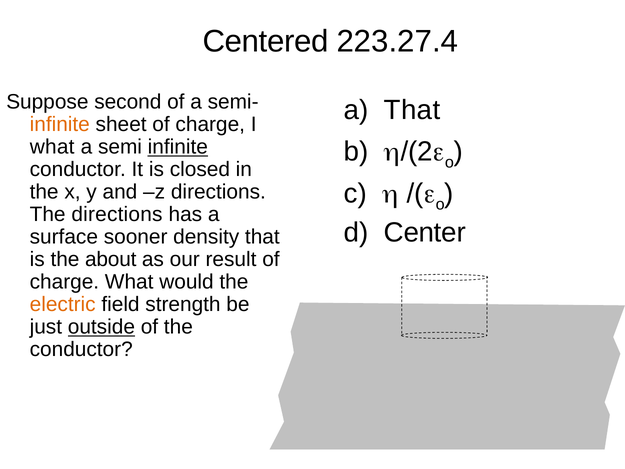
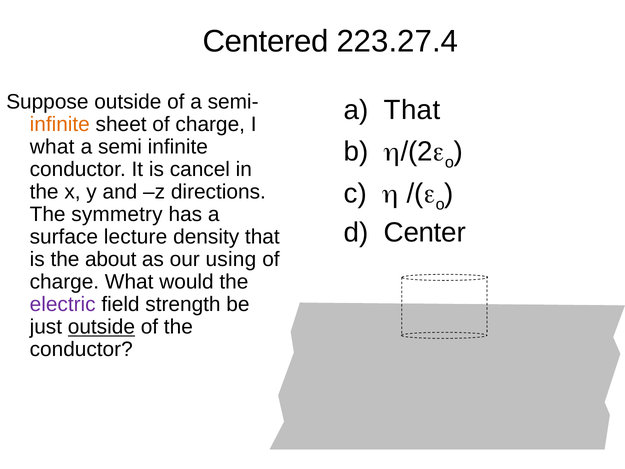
Suppose second: second -> outside
infinite at (178, 147) underline: present -> none
closed: closed -> cancel
The directions: directions -> symmetry
sooner: sooner -> lecture
result: result -> using
electric colour: orange -> purple
